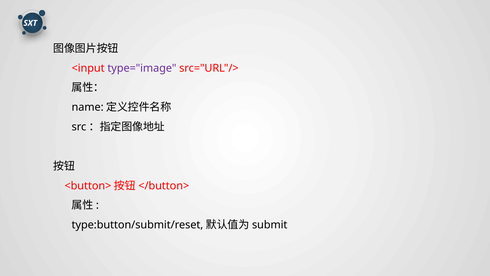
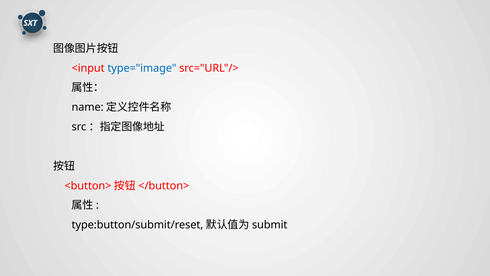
type="image colour: purple -> blue
